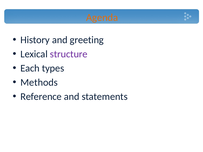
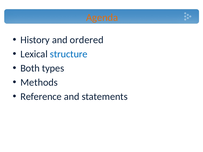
greeting: greeting -> ordered
structure colour: purple -> blue
Each: Each -> Both
